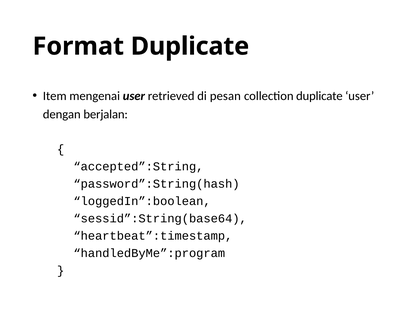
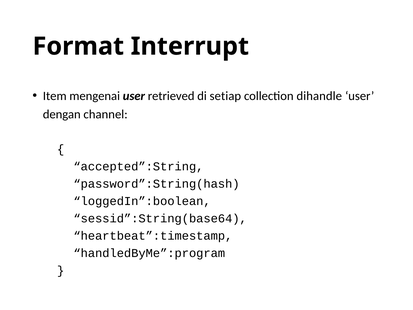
Format Duplicate: Duplicate -> Interrupt
pesan: pesan -> setiap
collection duplicate: duplicate -> dihandle
berjalan: berjalan -> channel
